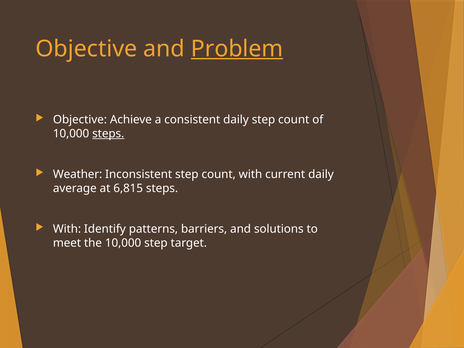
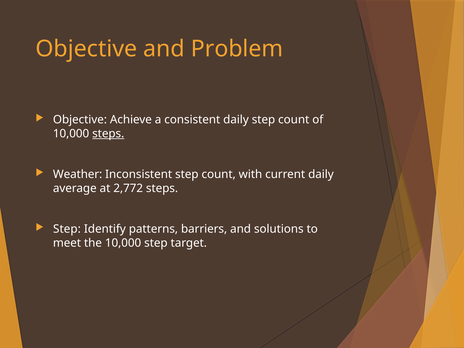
Problem underline: present -> none
6,815: 6,815 -> 2,772
With at (67, 229): With -> Step
